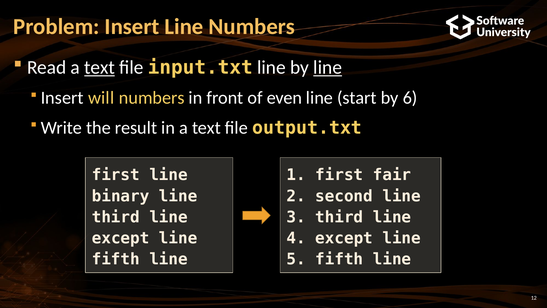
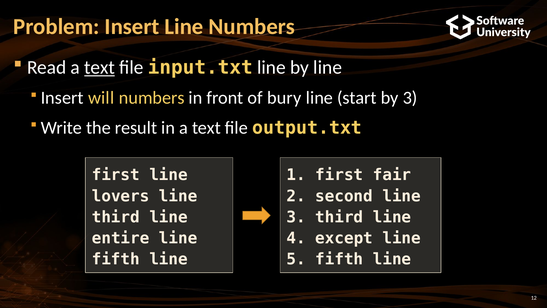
line at (328, 67) underline: present -> none
even: even -> bury
by 6: 6 -> 3
binary: binary -> lovers
except at (121, 238): except -> entire
